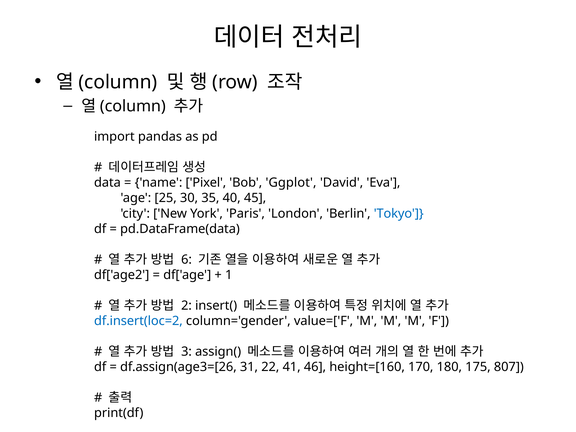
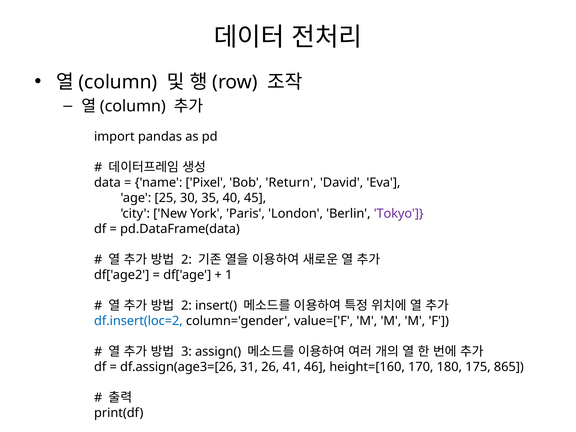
Ggplot: Ggplot -> Return
Tokyo colour: blue -> purple
6 at (186, 260): 6 -> 2
22: 22 -> 26
807: 807 -> 865
